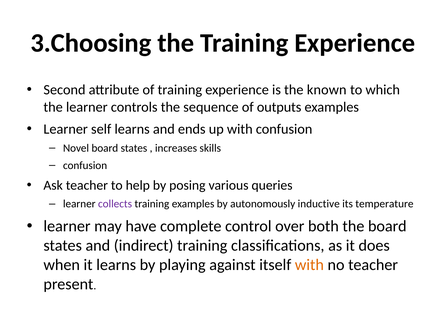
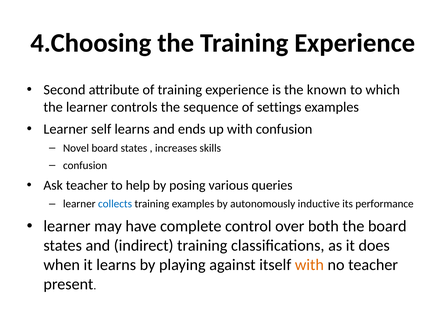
3.Choosing: 3.Choosing -> 4.Choosing
outputs: outputs -> settings
collects colour: purple -> blue
temperature: temperature -> performance
